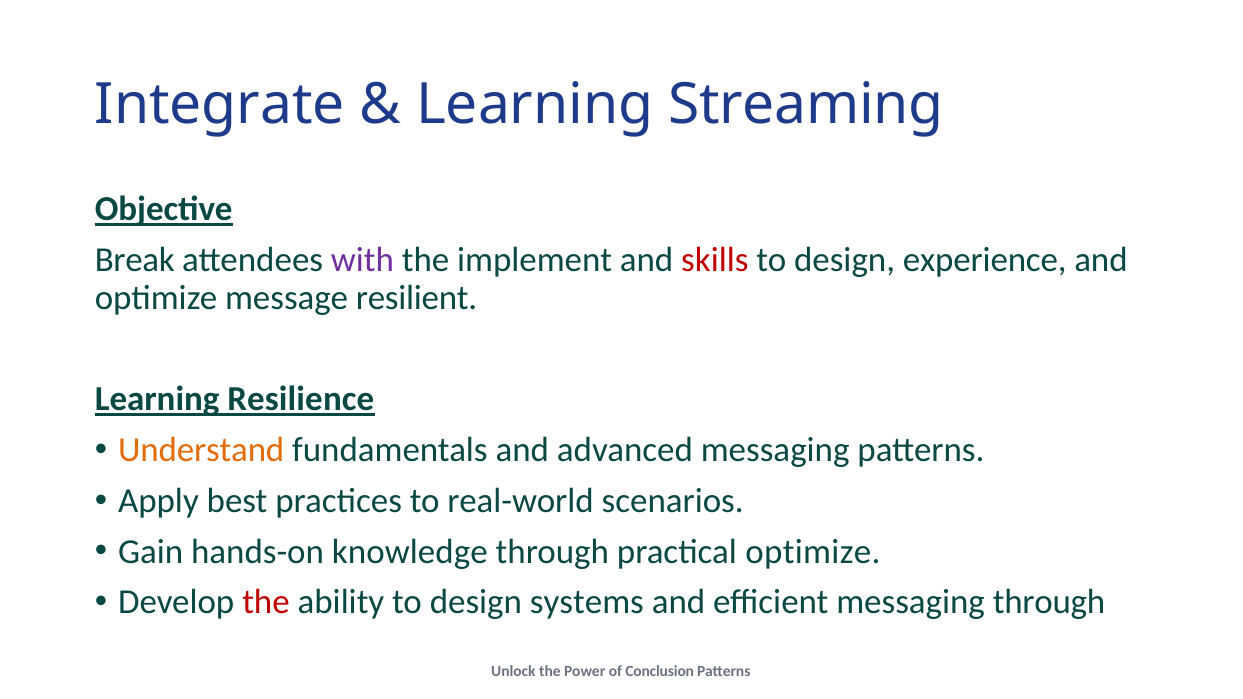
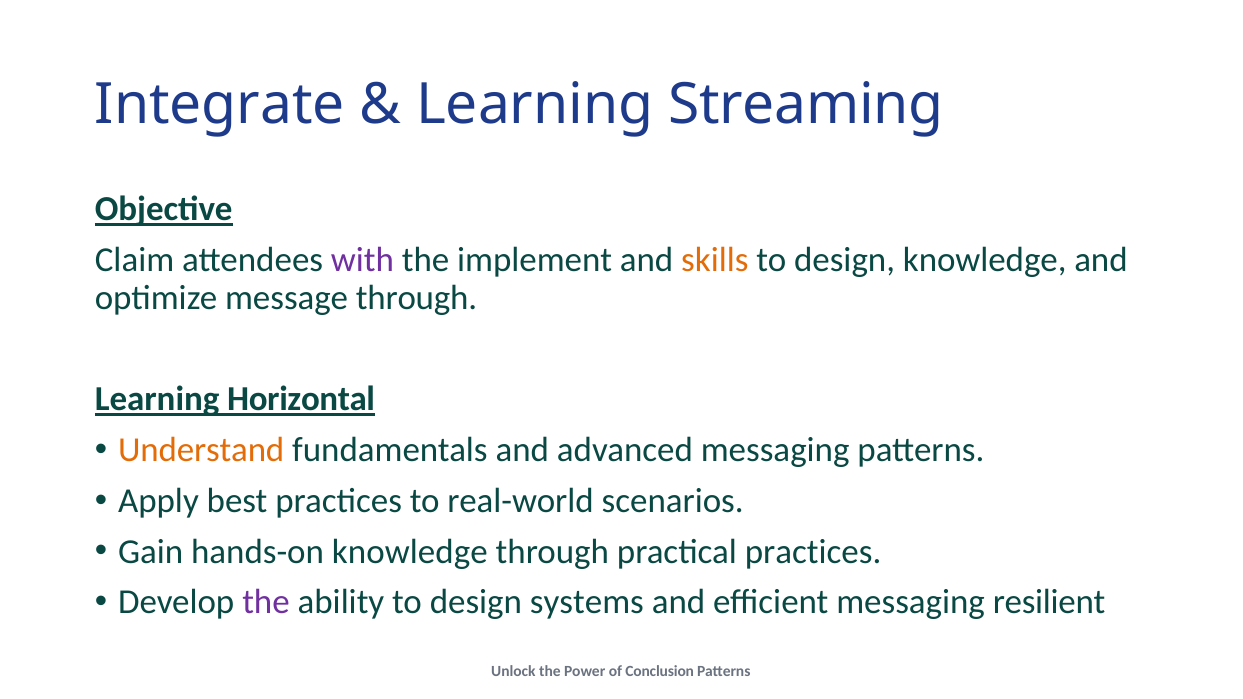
Break: Break -> Claim
skills colour: red -> orange
design experience: experience -> knowledge
message resilient: resilient -> through
Resilience: Resilience -> Horizontal
practical optimize: optimize -> practices
the at (266, 603) colour: red -> purple
messaging through: through -> resilient
